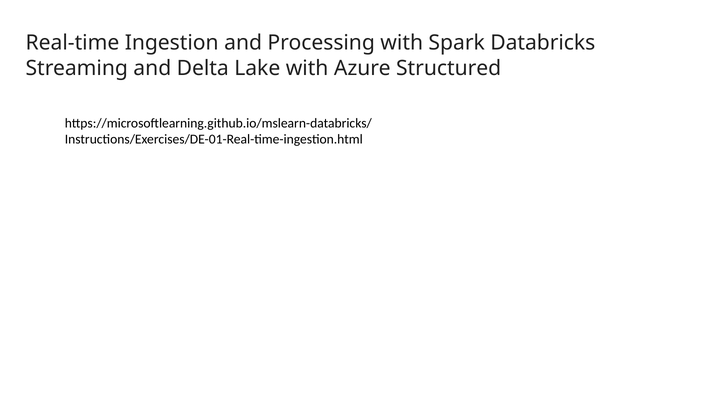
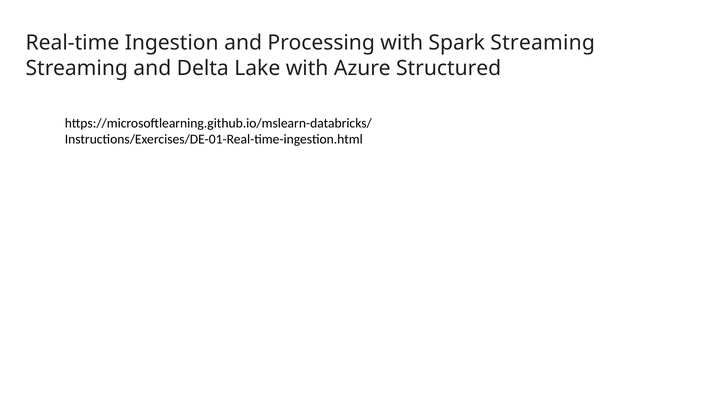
Spark Databricks: Databricks -> Streaming
